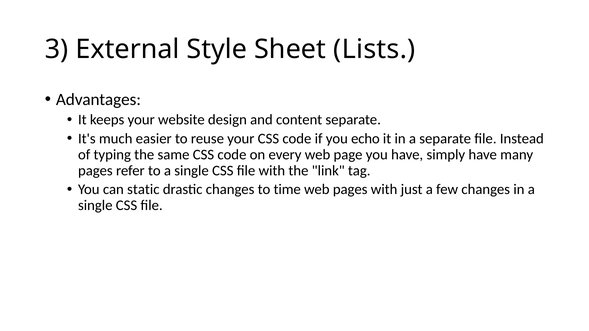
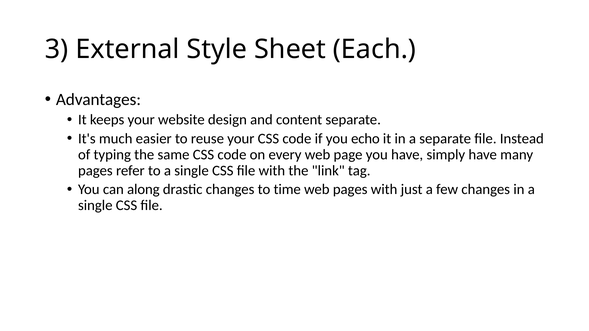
Lists: Lists -> Each
static: static -> along
